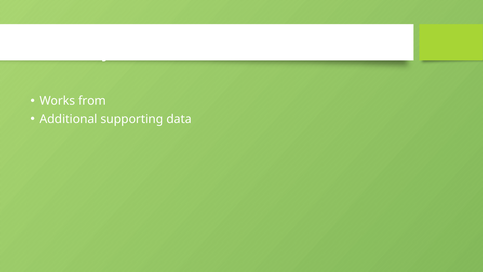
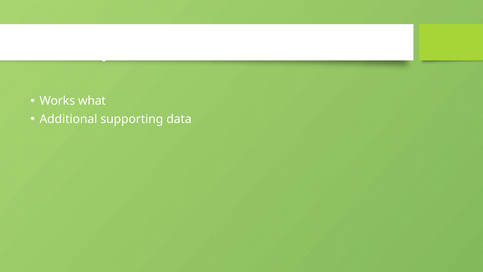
from: from -> what
